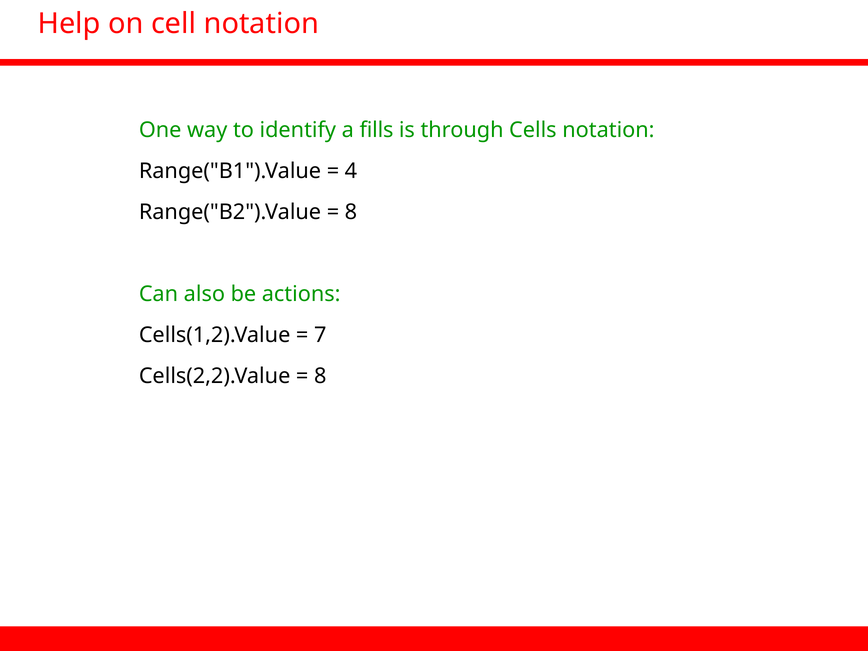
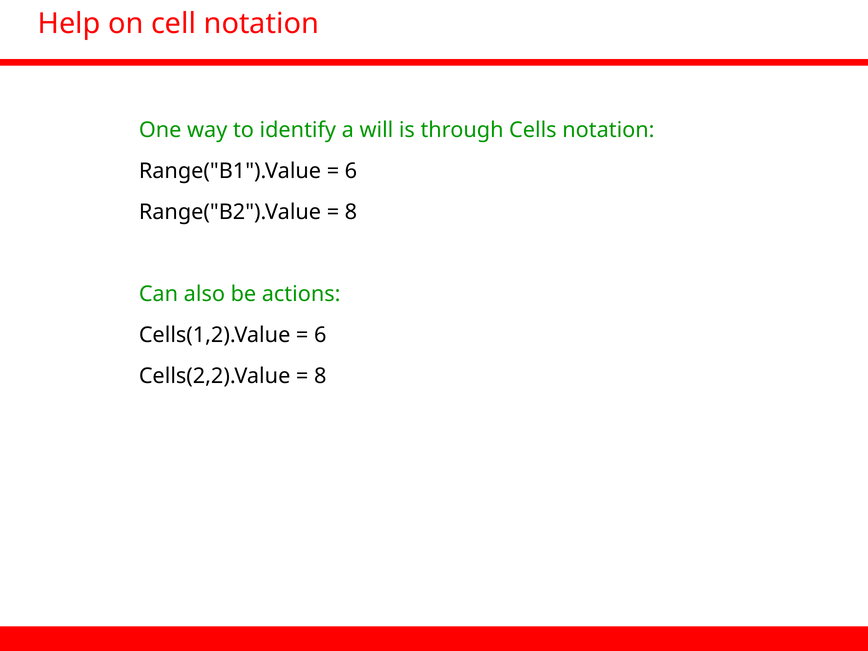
fills: fills -> will
4 at (351, 171): 4 -> 6
7 at (320, 335): 7 -> 6
